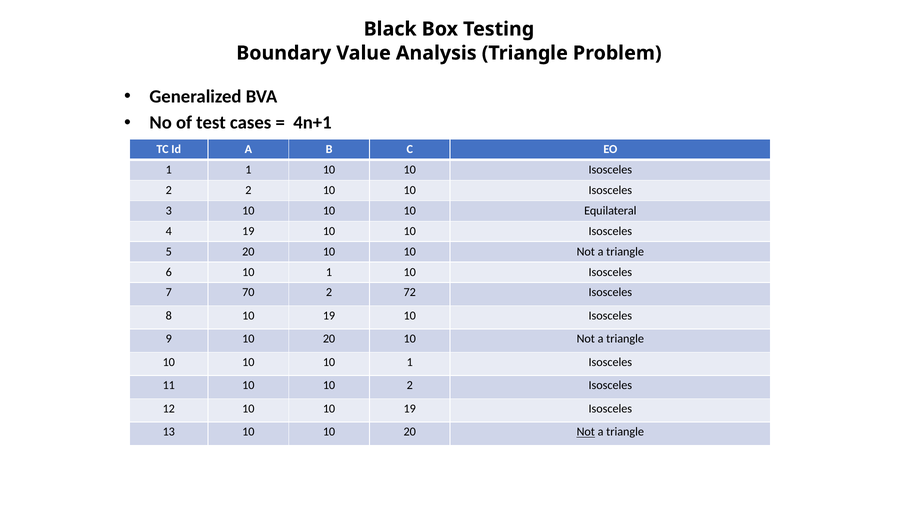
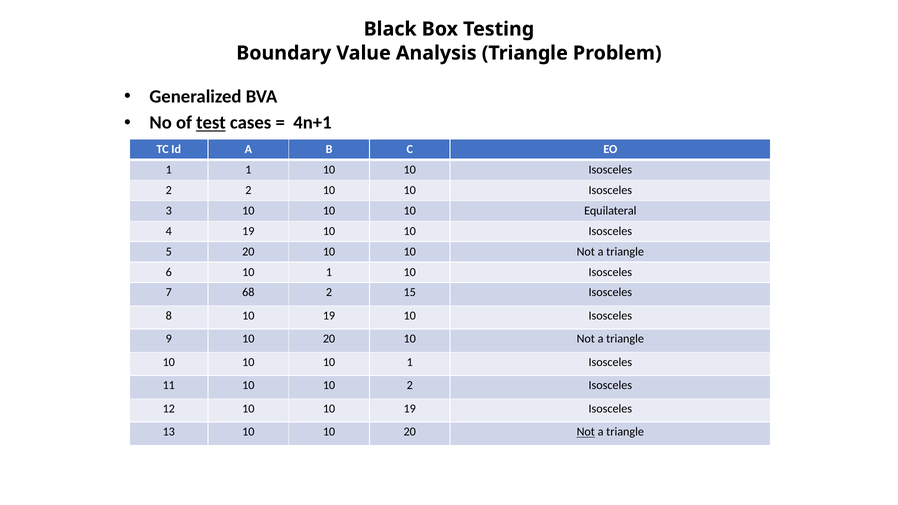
test underline: none -> present
70: 70 -> 68
72: 72 -> 15
